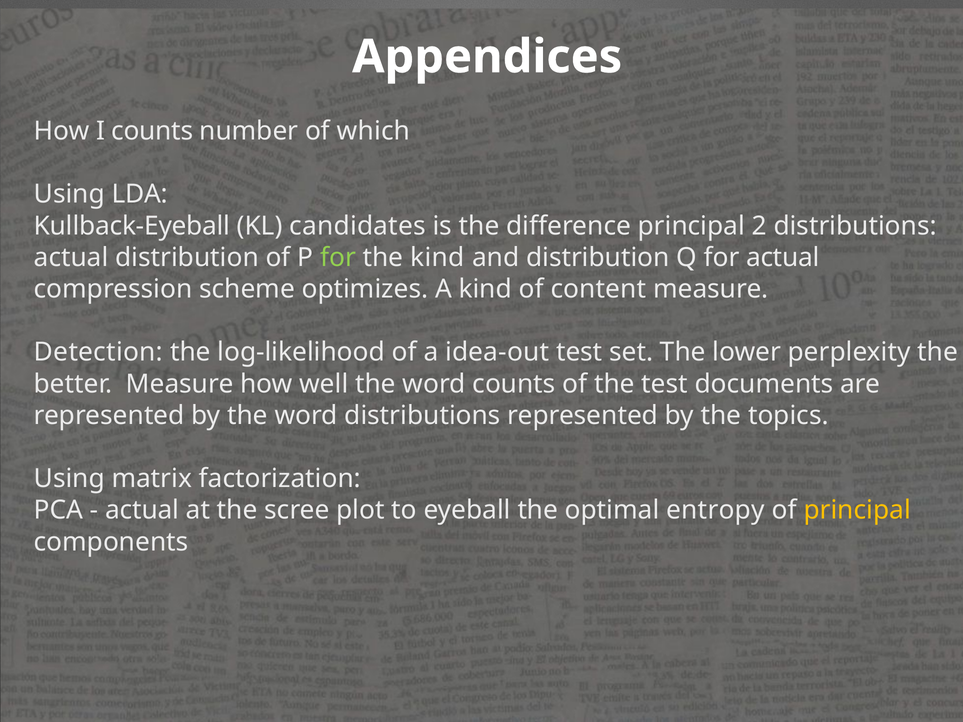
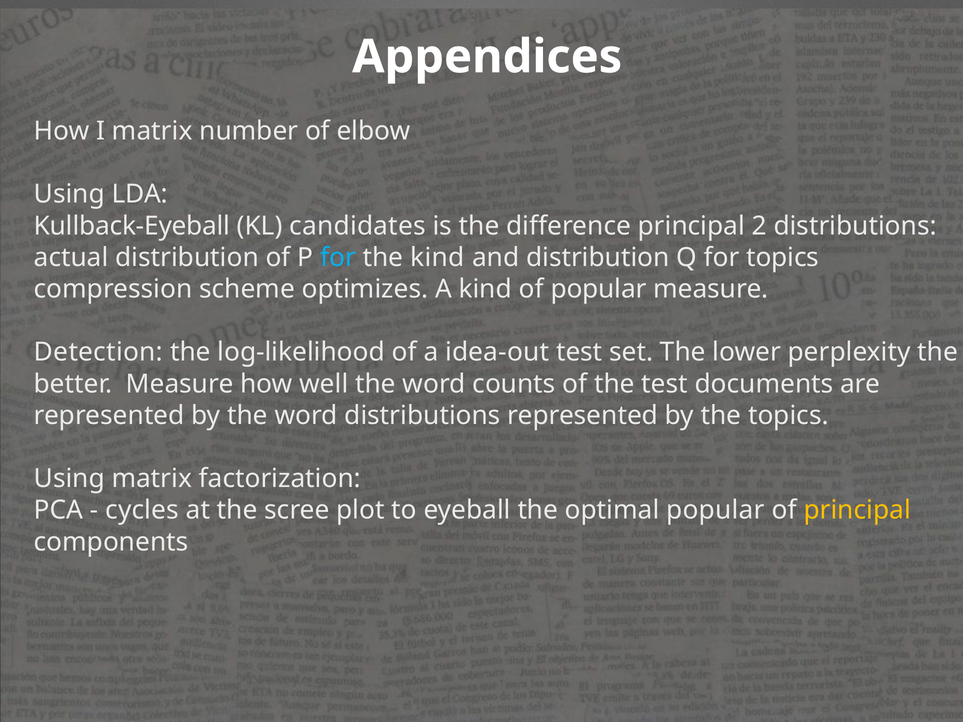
I counts: counts -> matrix
which: which -> elbow
for at (338, 258) colour: light green -> light blue
for actual: actual -> topics
of content: content -> popular
actual at (142, 510): actual -> cycles
optimal entropy: entropy -> popular
